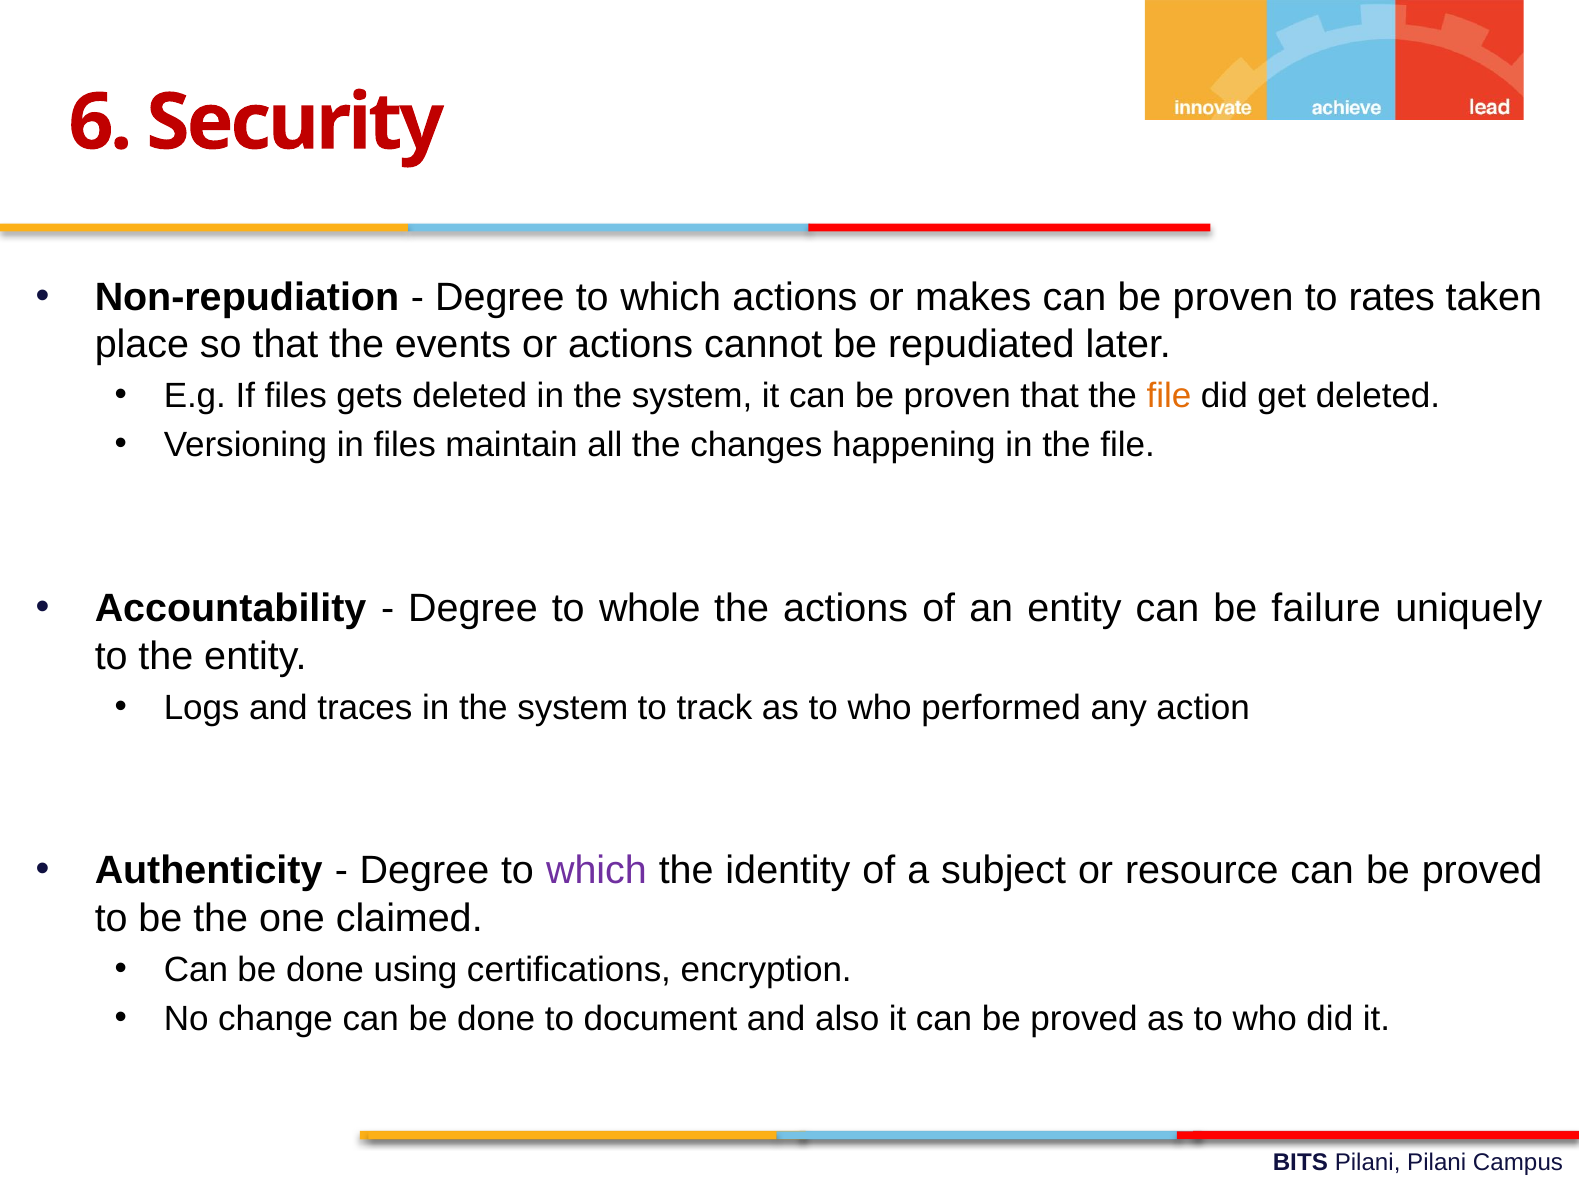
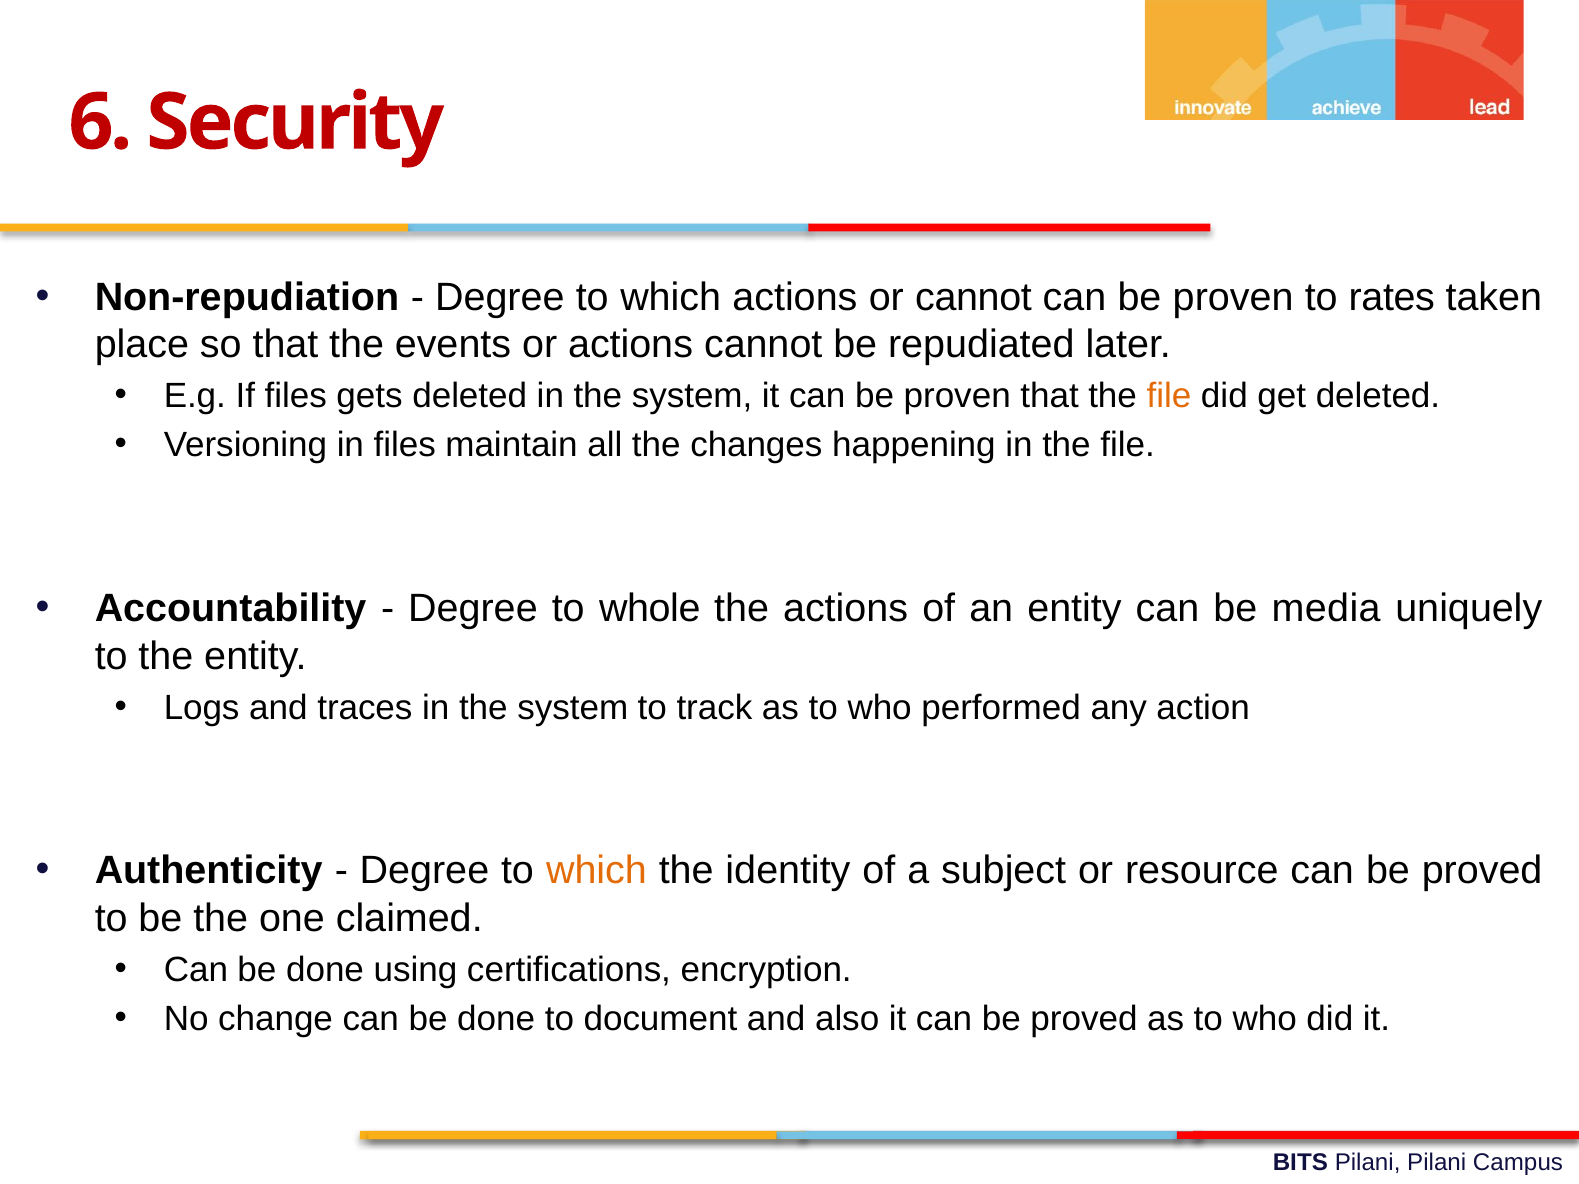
or makes: makes -> cannot
failure: failure -> media
which at (596, 871) colour: purple -> orange
